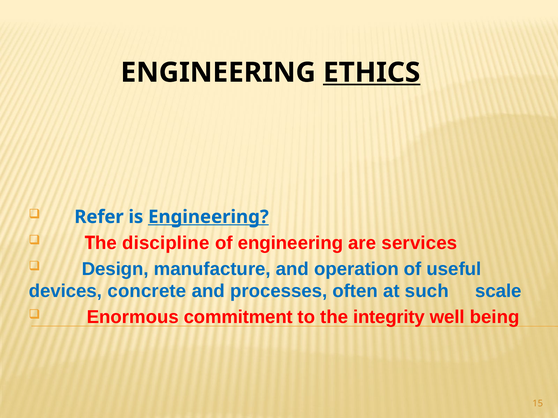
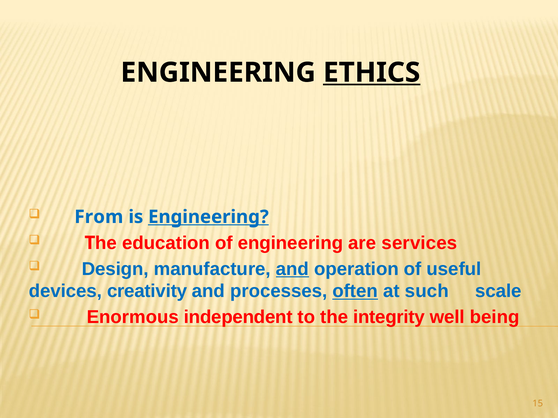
Refer: Refer -> From
discipline: discipline -> education
and at (292, 269) underline: none -> present
concrete: concrete -> creativity
often underline: none -> present
commitment: commitment -> independent
